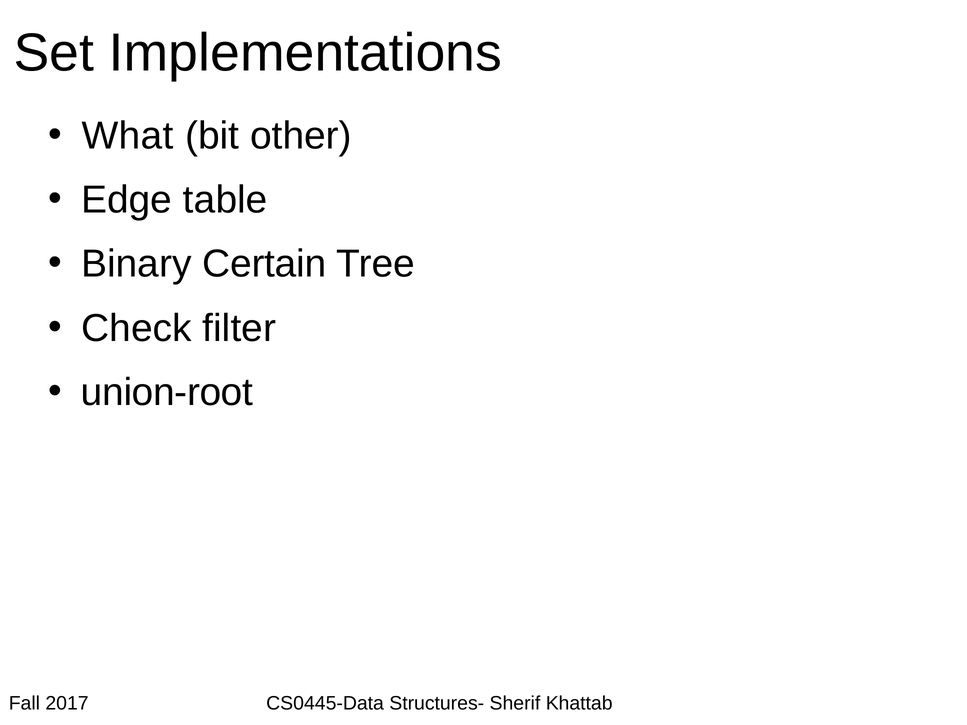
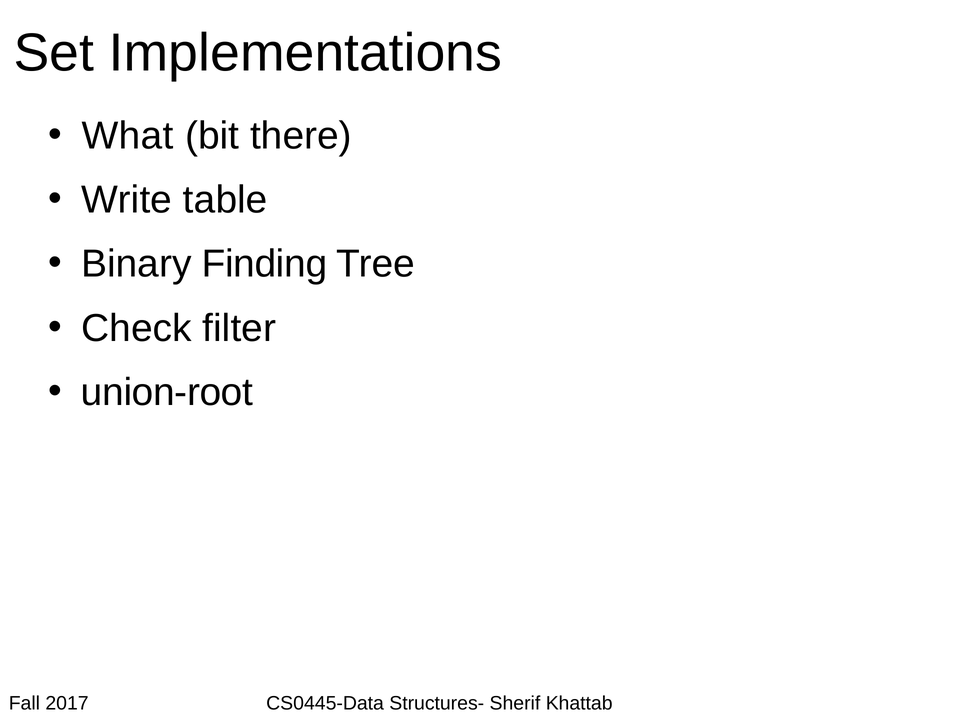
other: other -> there
Edge: Edge -> Write
Certain: Certain -> Finding
